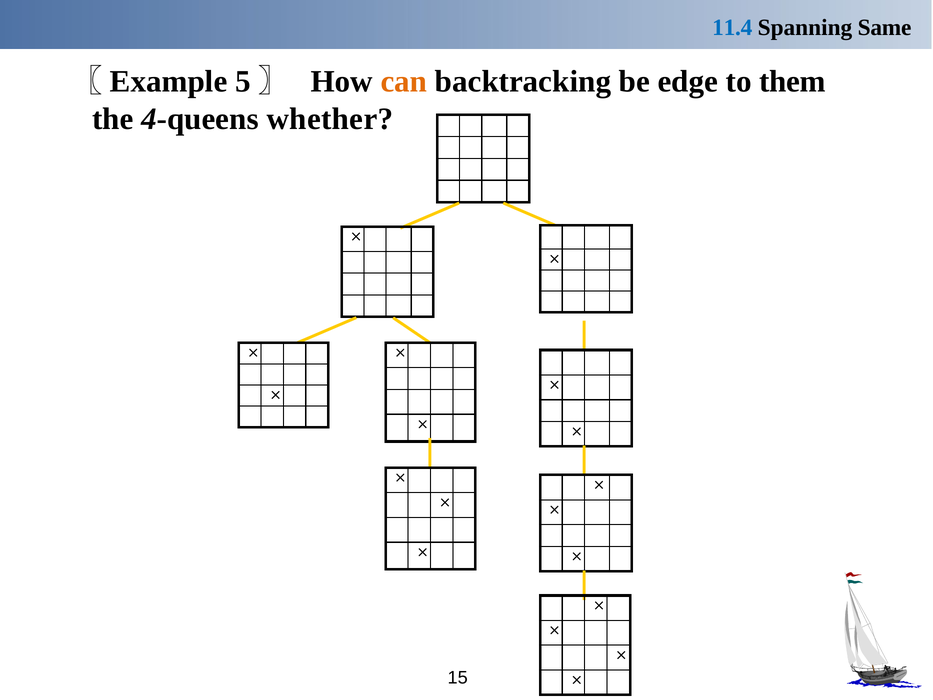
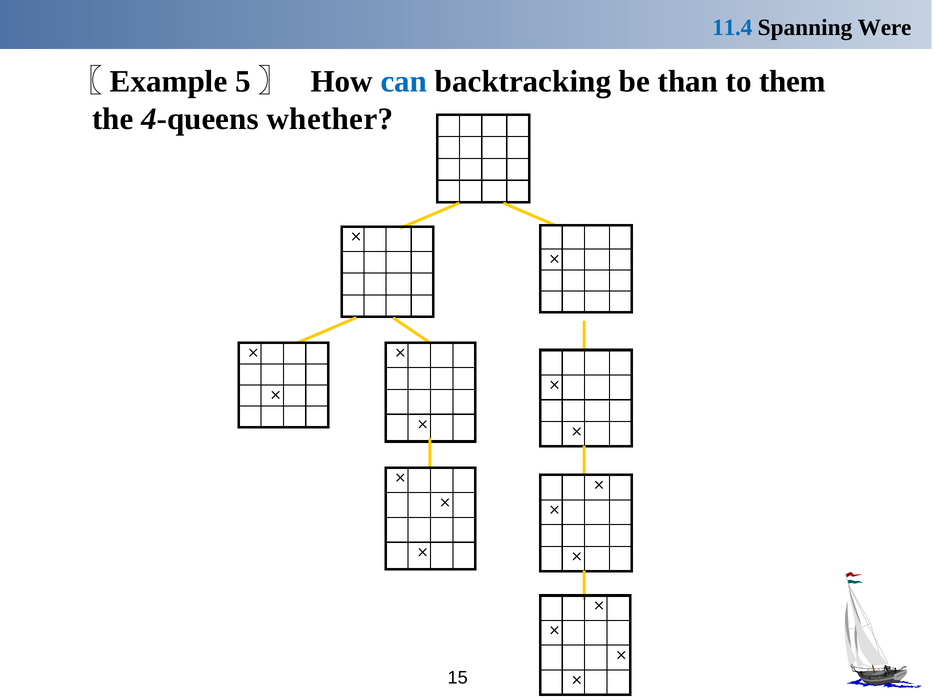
Same: Same -> Were
can colour: orange -> blue
edge: edge -> than
